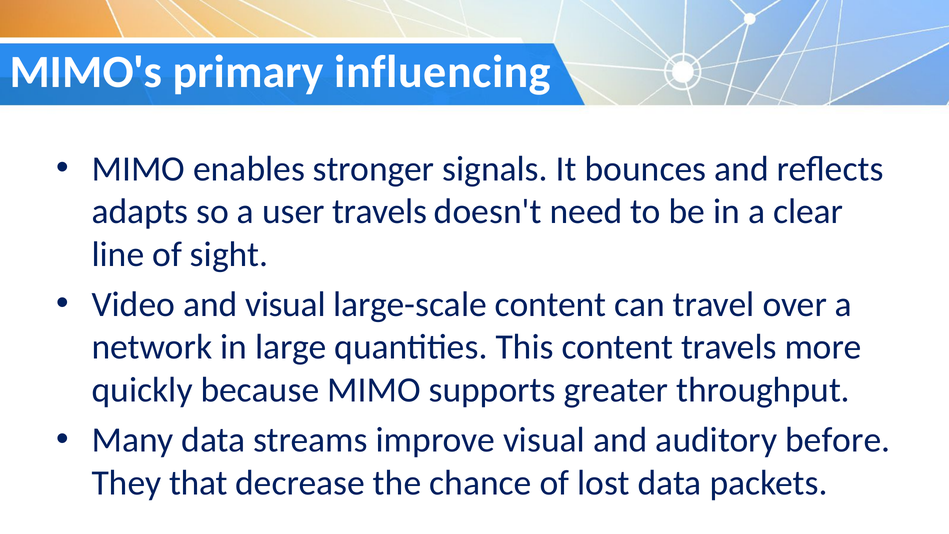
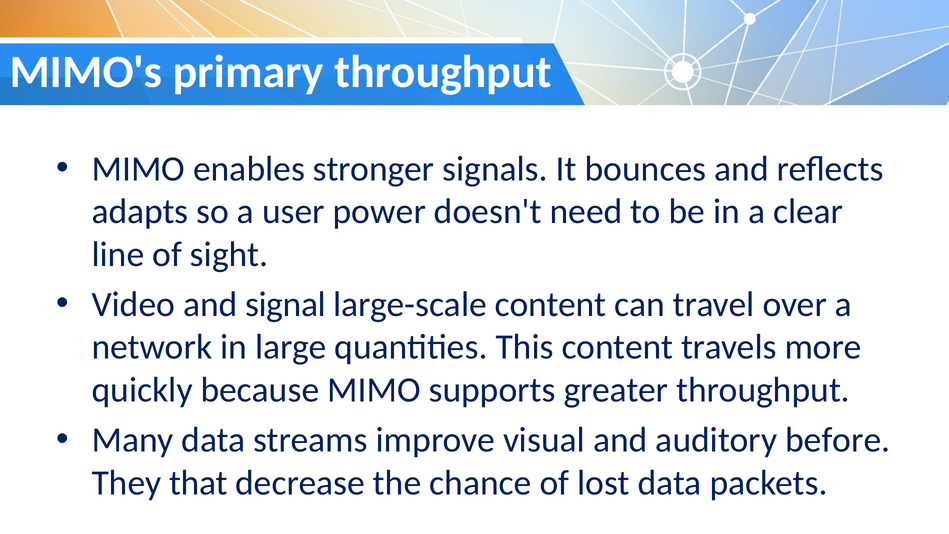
primary influencing: influencing -> throughput
user travels: travels -> power
and visual: visual -> signal
